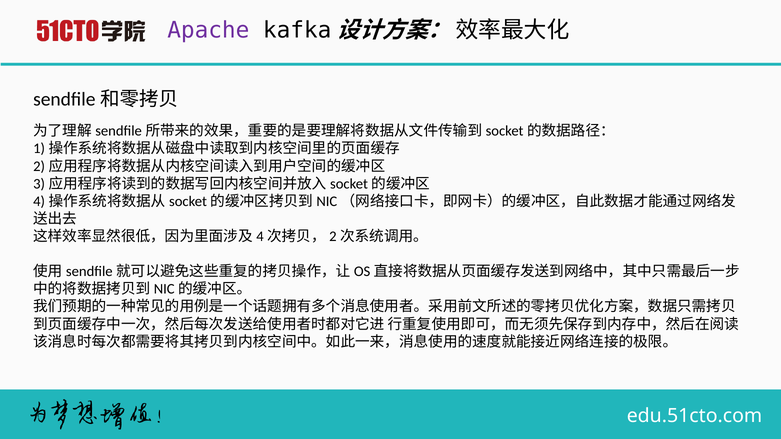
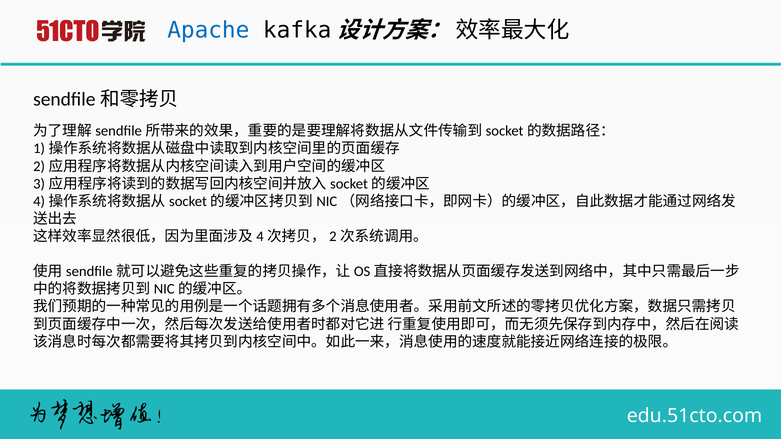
Apache colour: purple -> blue
